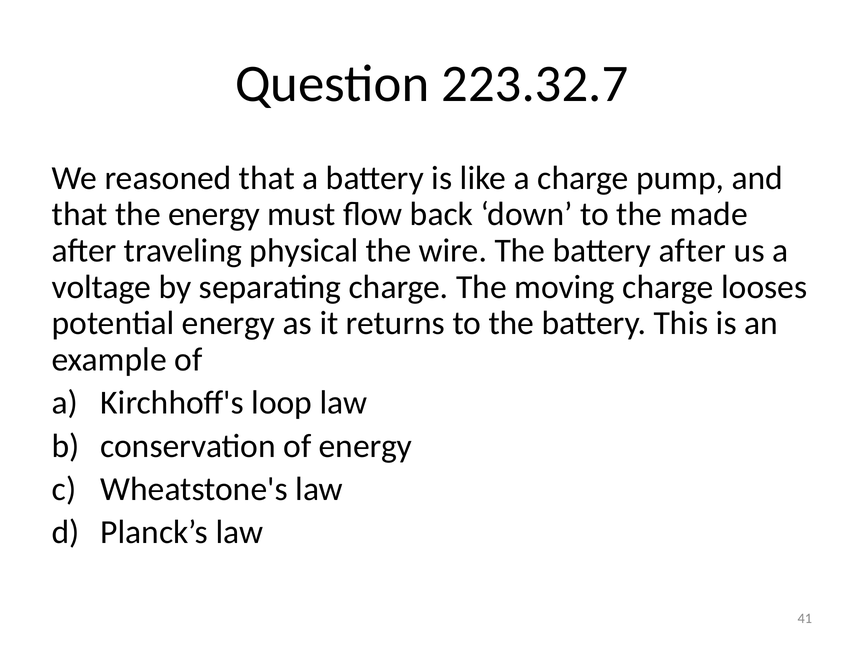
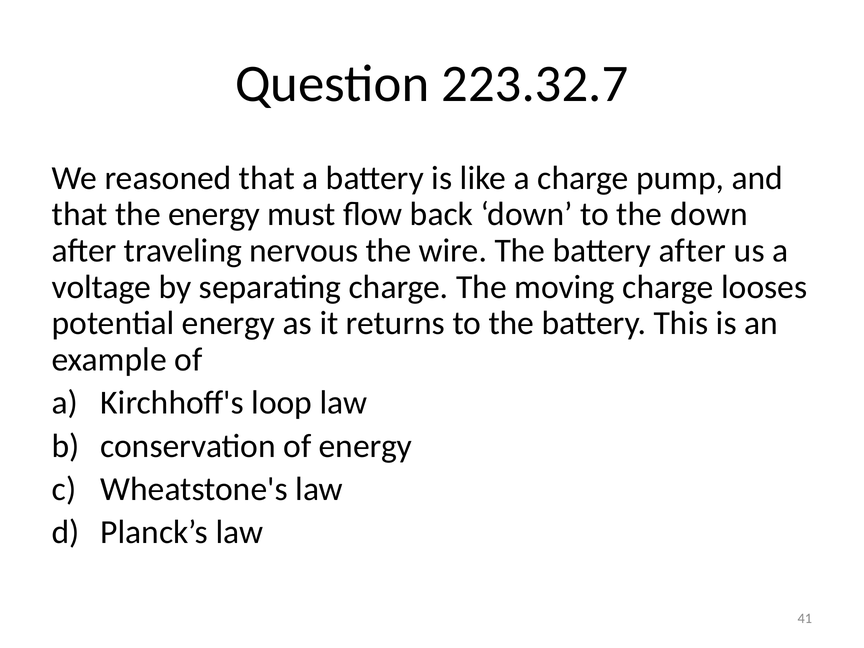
the made: made -> down
physical: physical -> nervous
